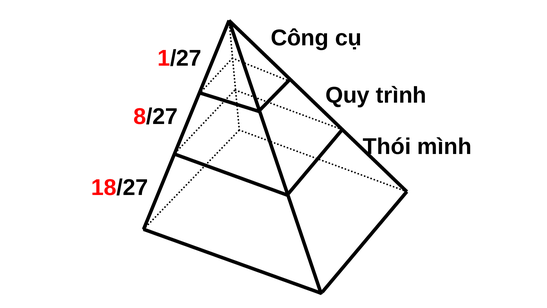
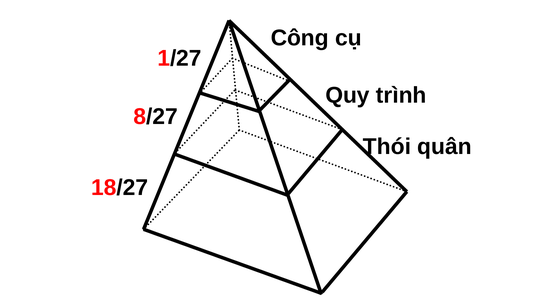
mình: mình -> quân
